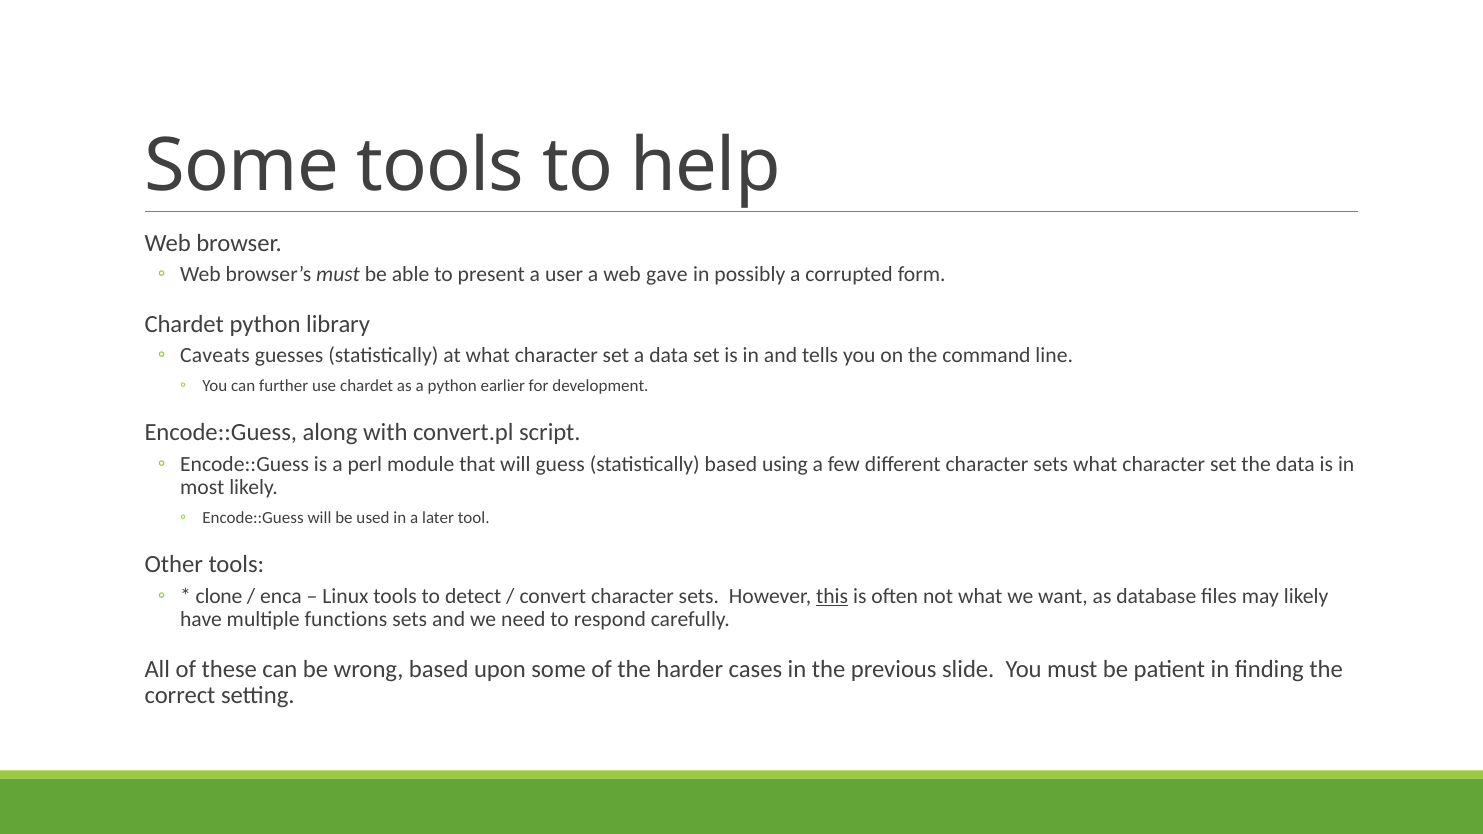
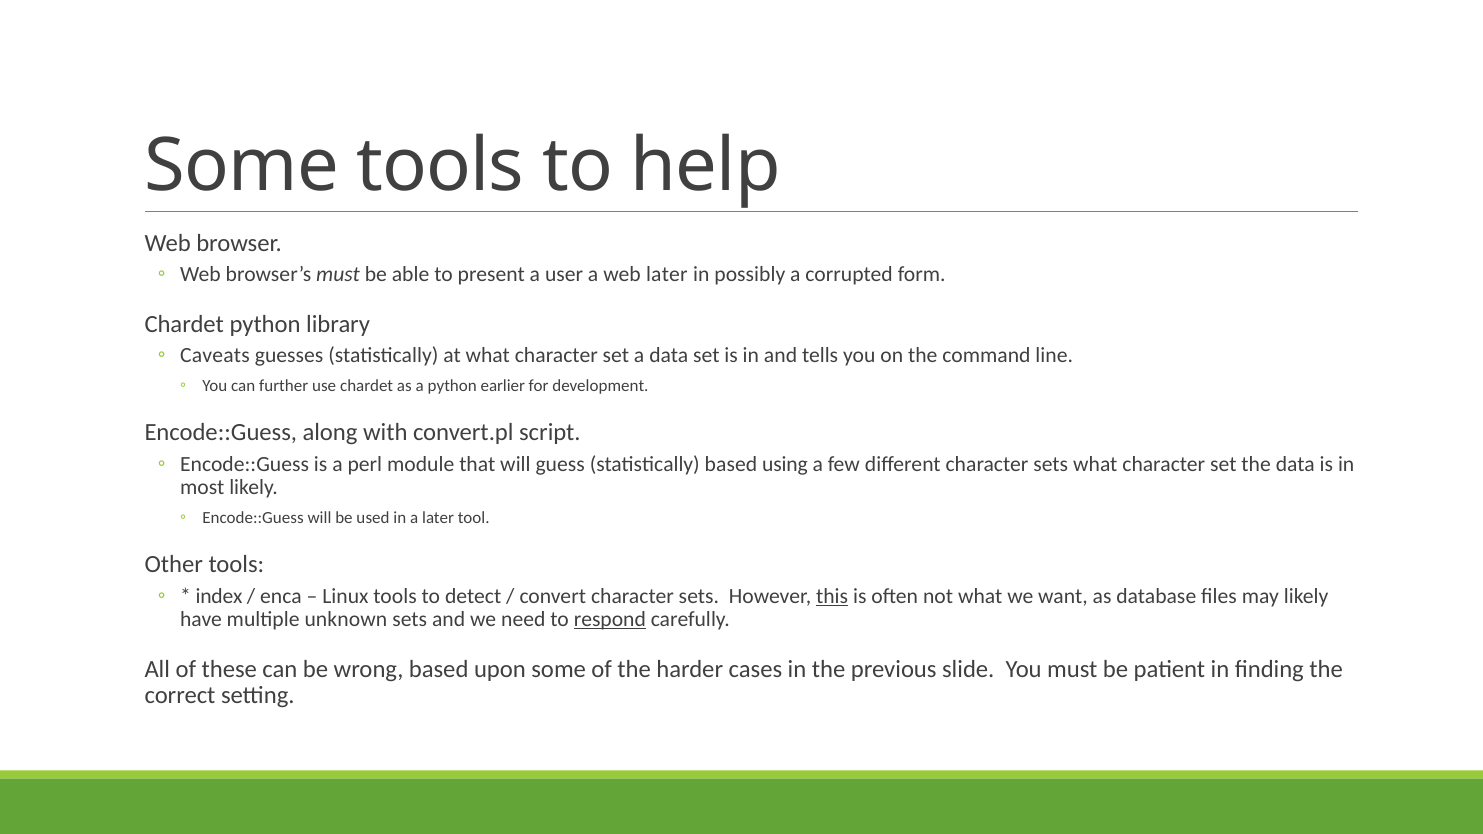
web gave: gave -> later
clone: clone -> index
functions: functions -> unknown
respond underline: none -> present
